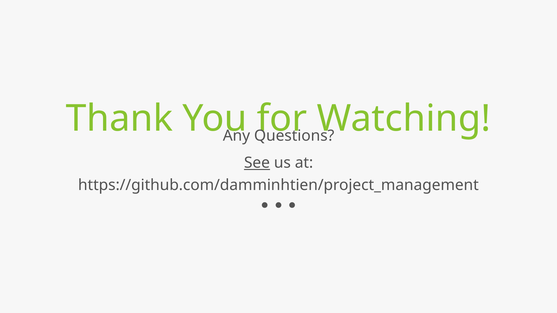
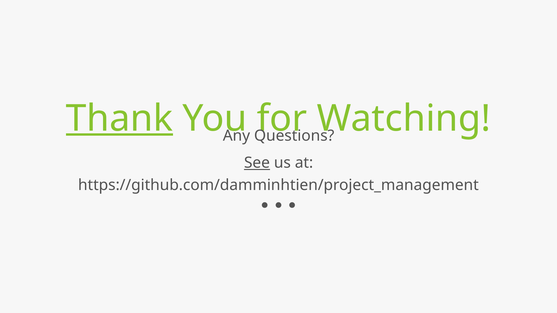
Thank underline: none -> present
